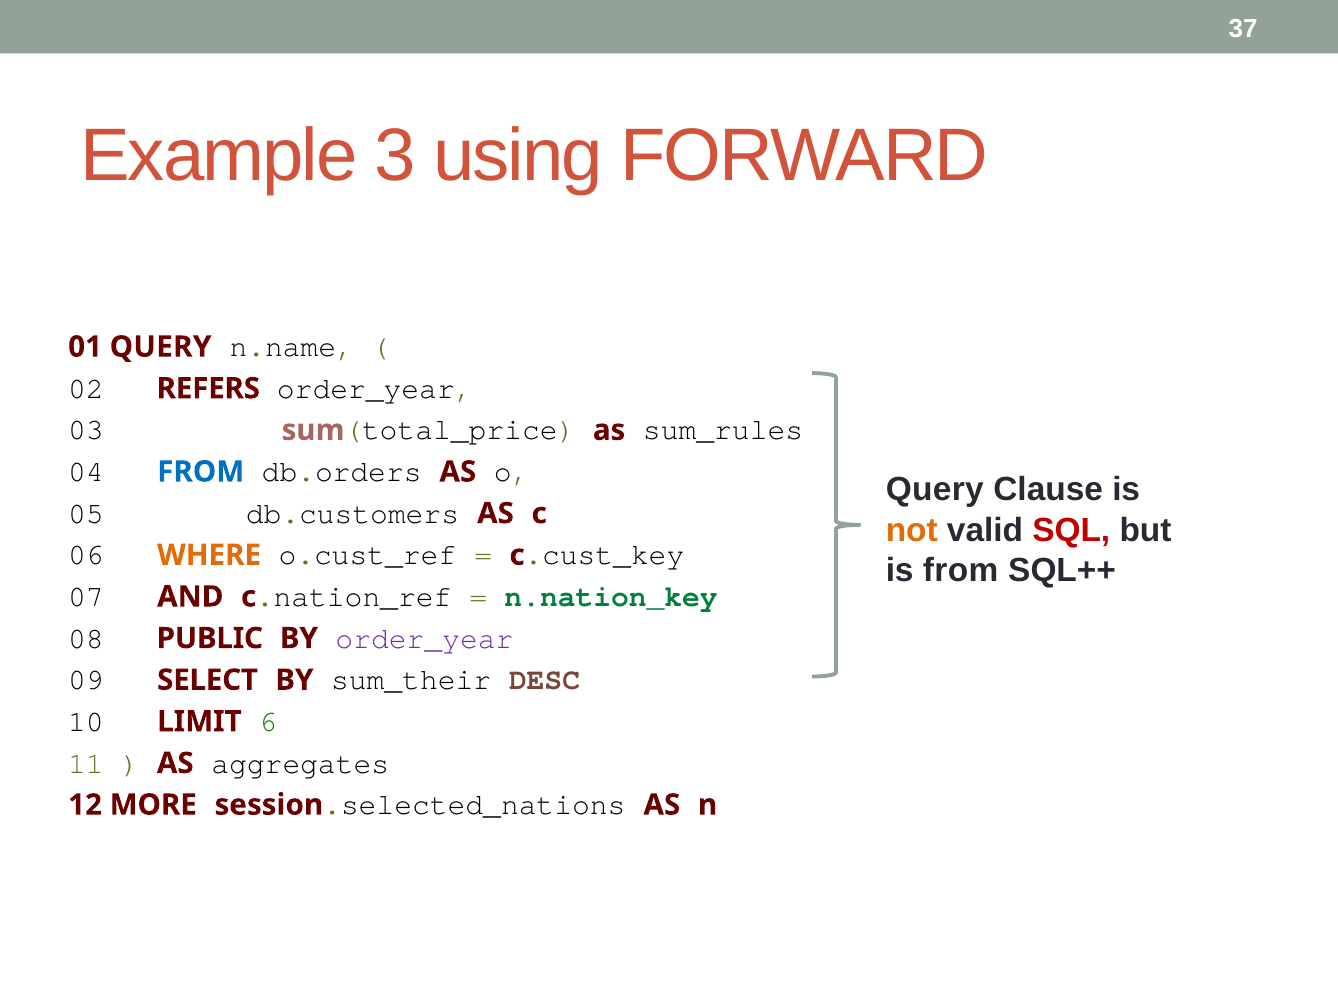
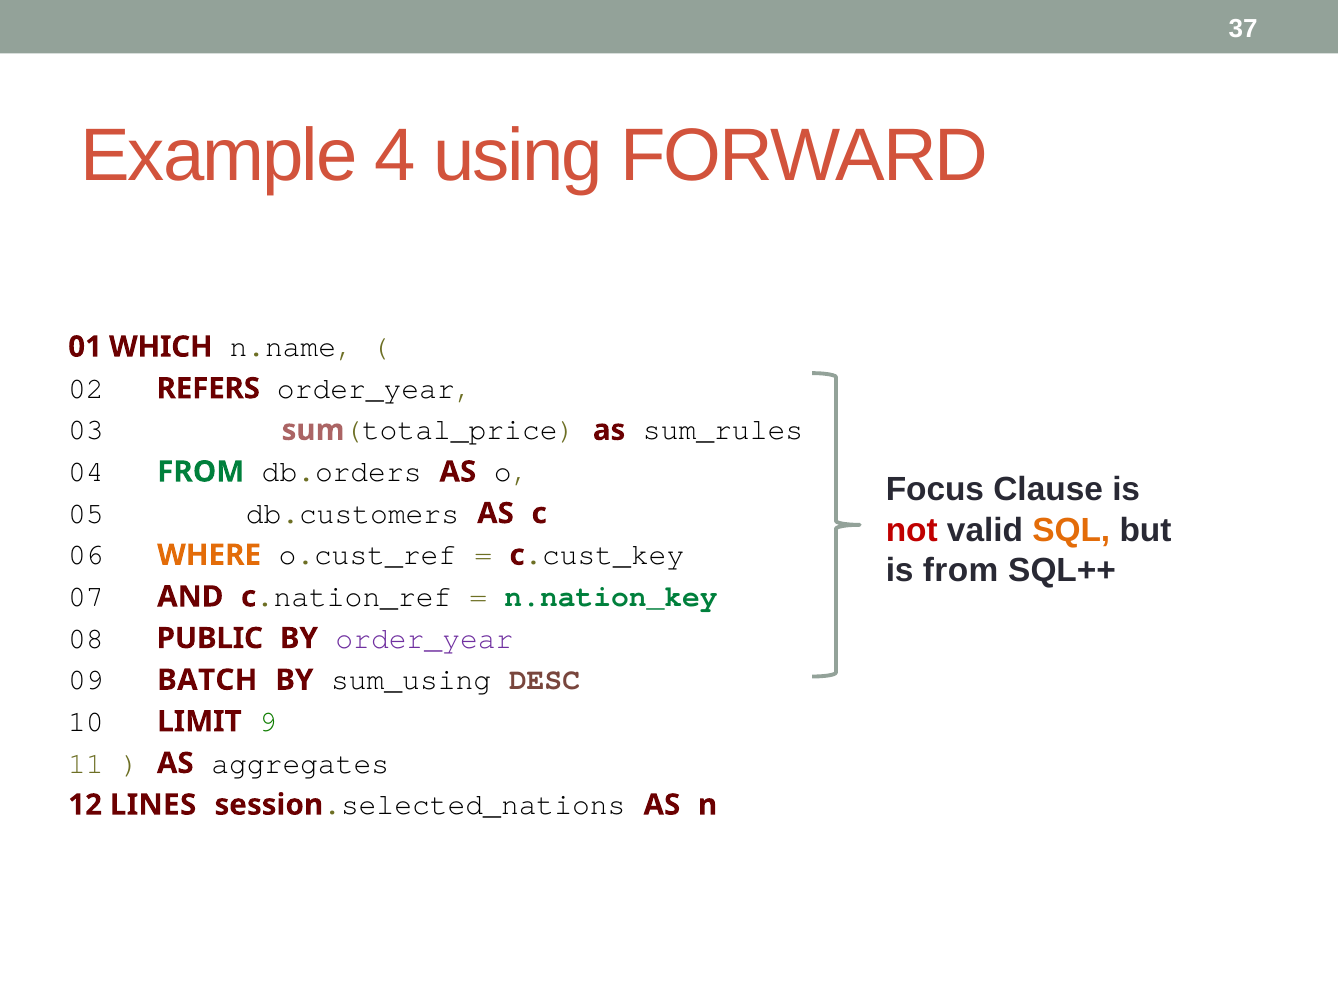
3: 3 -> 4
01 QUERY: QUERY -> WHICH
FROM at (201, 472) colour: blue -> green
Query at (935, 490): Query -> Focus
not colour: orange -> red
SQL colour: red -> orange
SELECT: SELECT -> BATCH
sum_their: sum_their -> sum_using
6: 6 -> 9
MORE: MORE -> LINES
